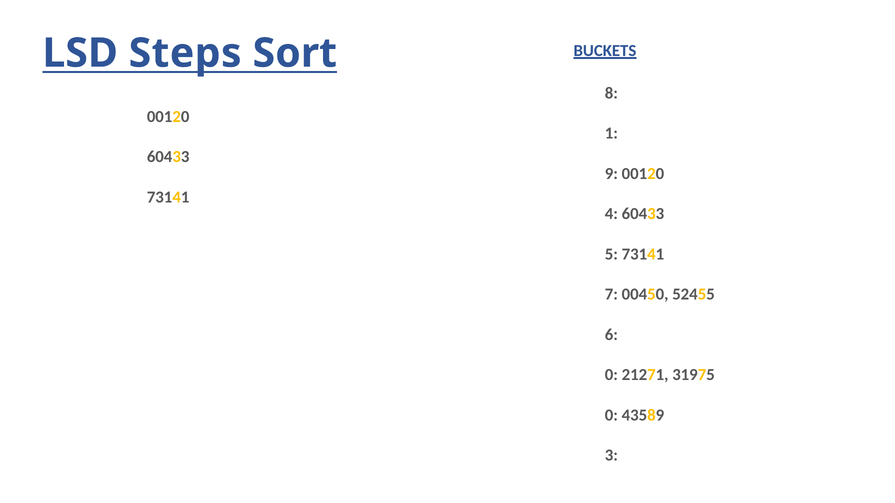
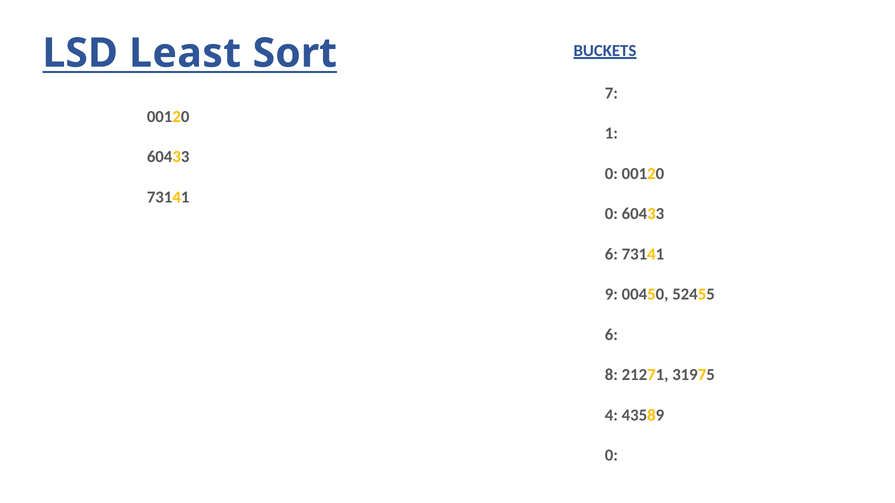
Steps: Steps -> Least
8: 8 -> 7
9 at (611, 174): 9 -> 0
4 at (611, 214): 4 -> 0
5 at (611, 254): 5 -> 6
7: 7 -> 9
0 at (611, 375): 0 -> 8
0 at (611, 415): 0 -> 4
3 at (611, 456): 3 -> 0
